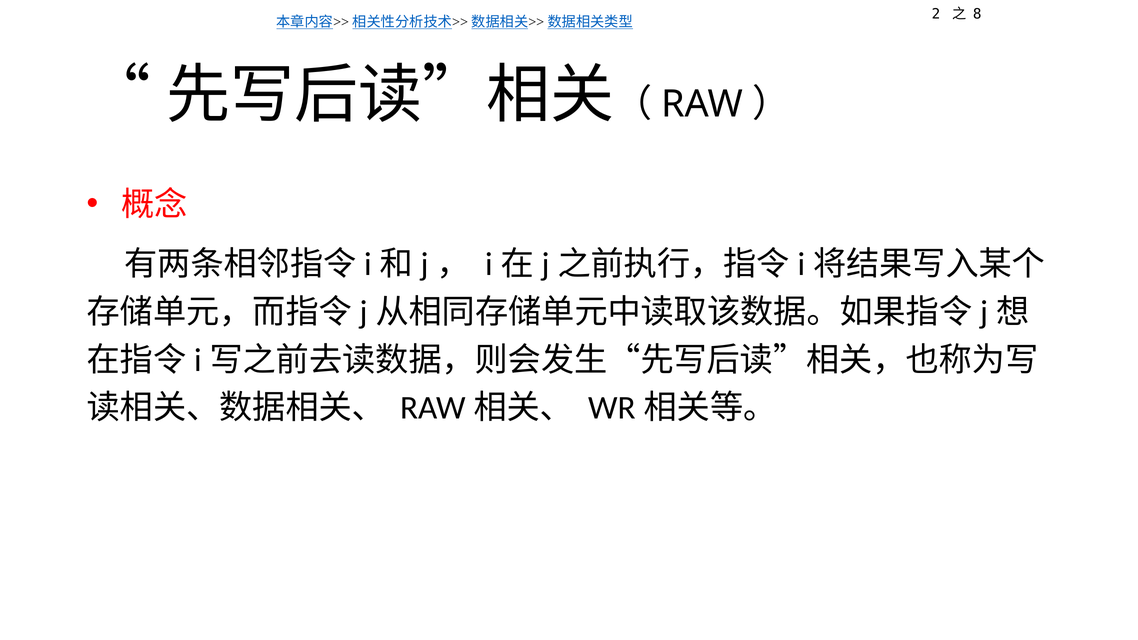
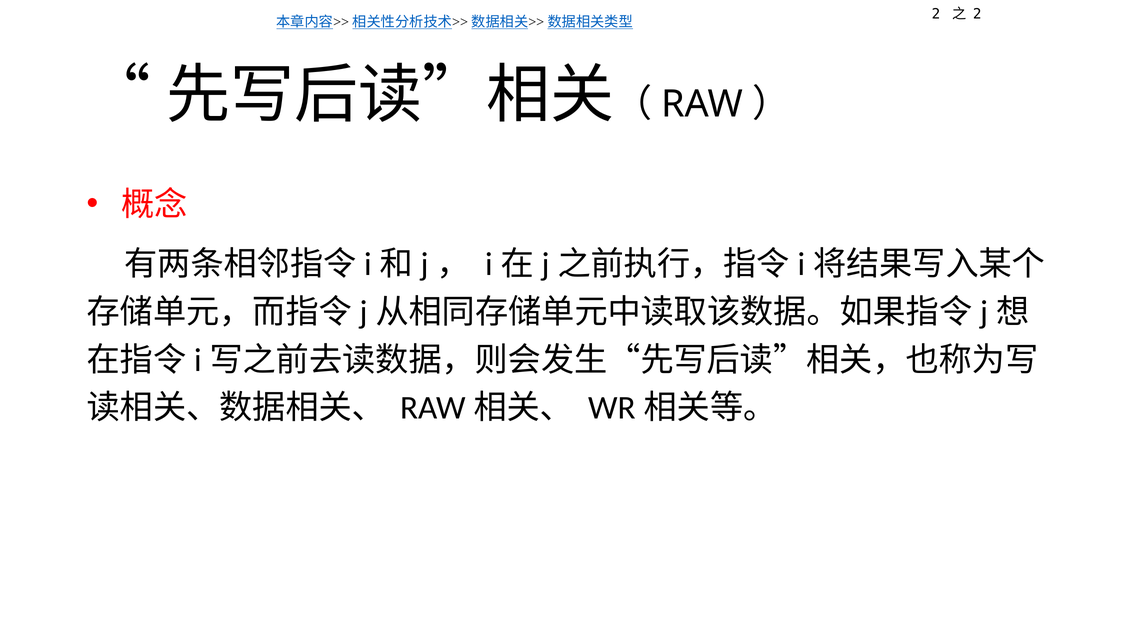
8 at (977, 14): 8 -> 2
